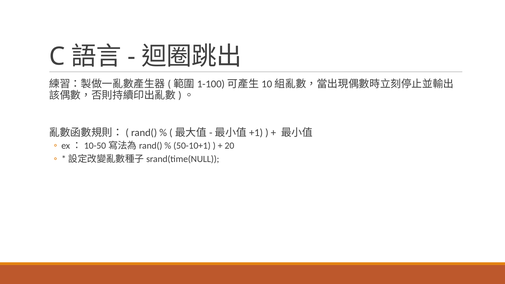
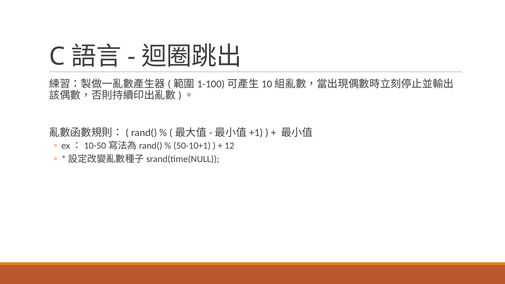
20: 20 -> 12
